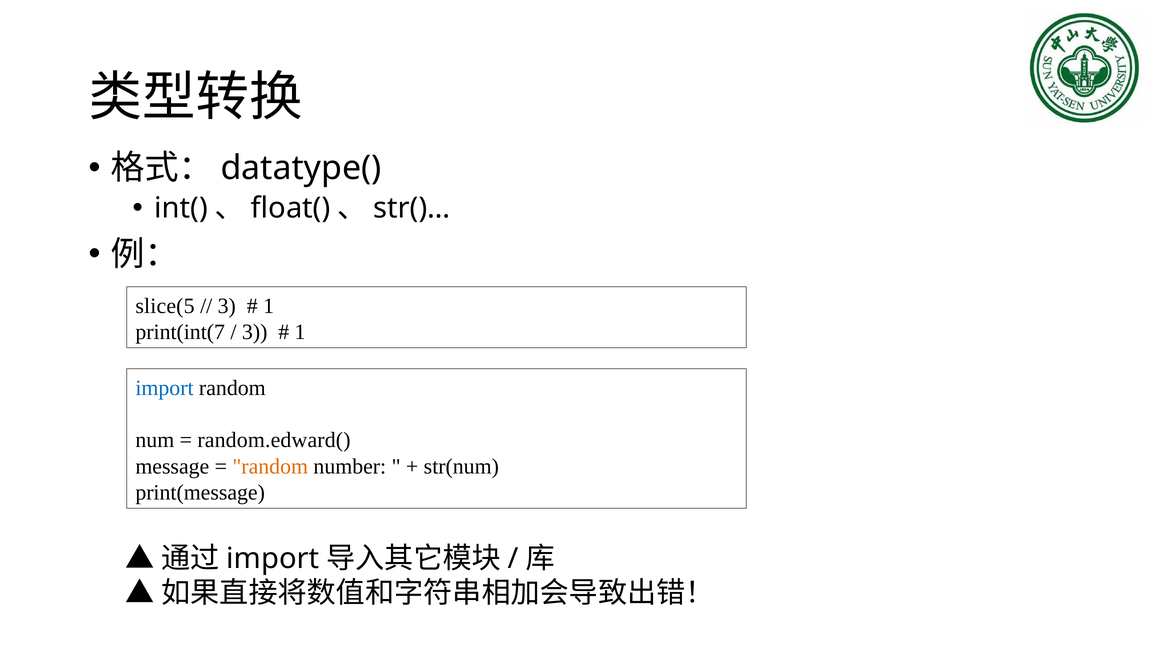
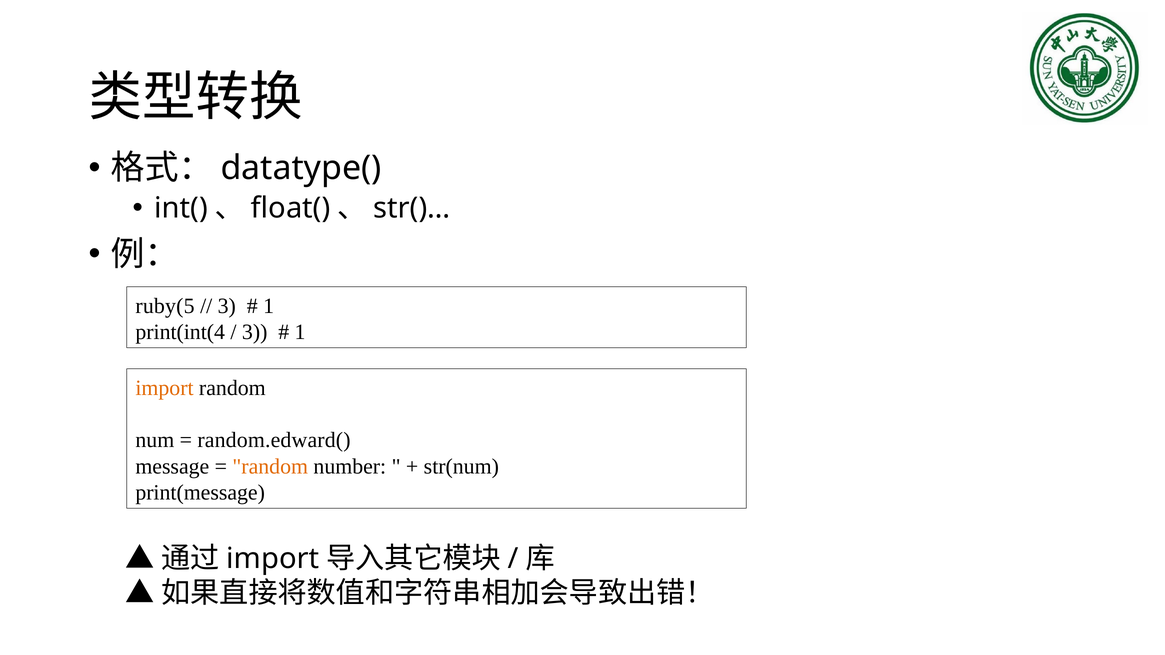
slice(5: slice(5 -> ruby(5
print(int(7: print(int(7 -> print(int(4
import at (165, 388) colour: blue -> orange
